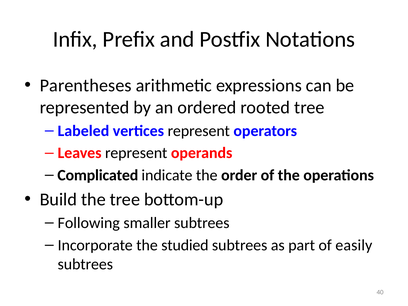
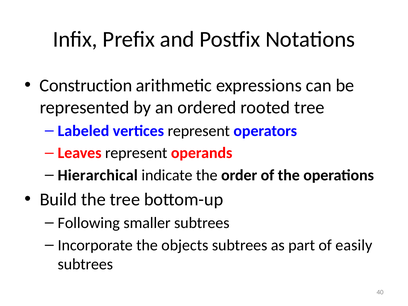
Parentheses: Parentheses -> Construction
Complicated: Complicated -> Hierarchical
studied: studied -> objects
